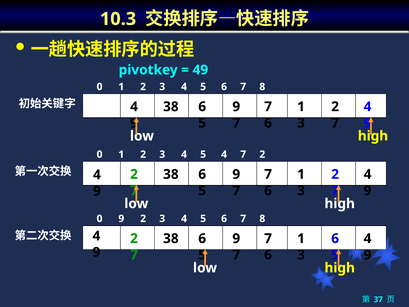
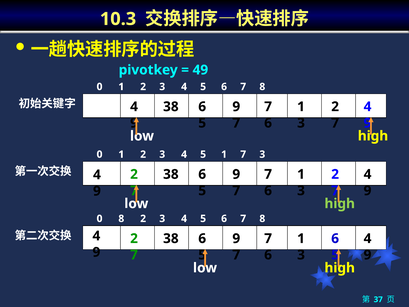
4 5 4: 4 -> 1
7 2: 2 -> 3
high at (340, 203) colour: white -> light green
0 9: 9 -> 8
